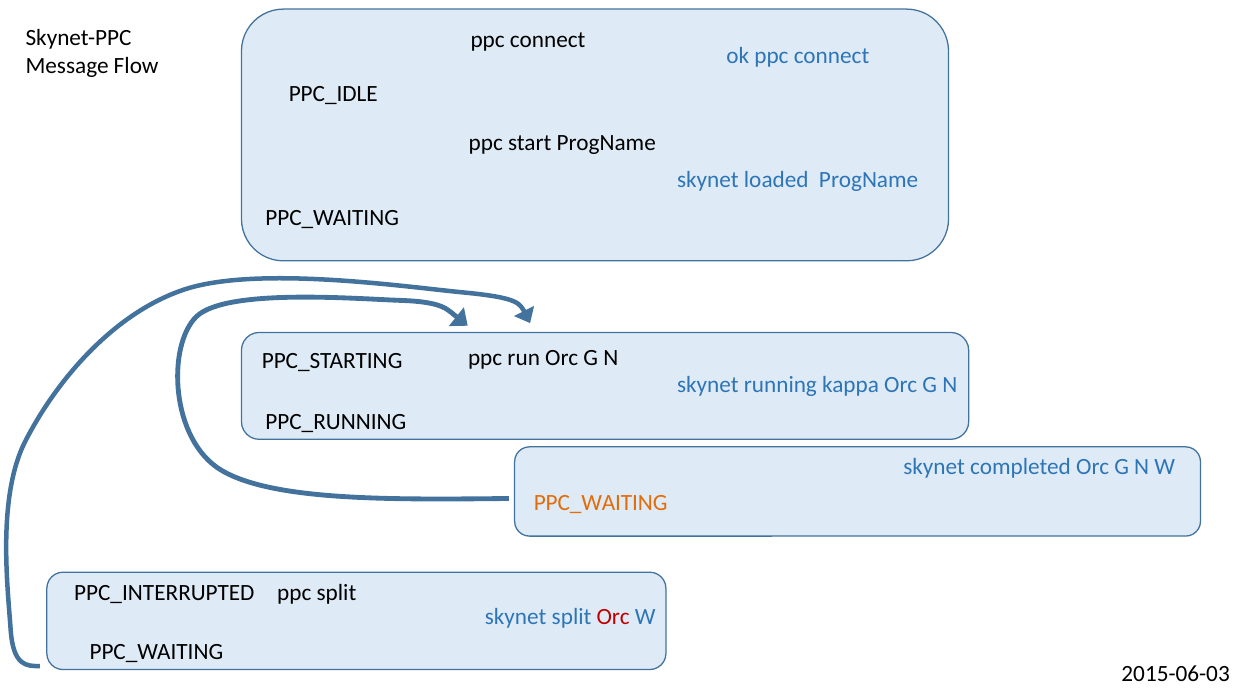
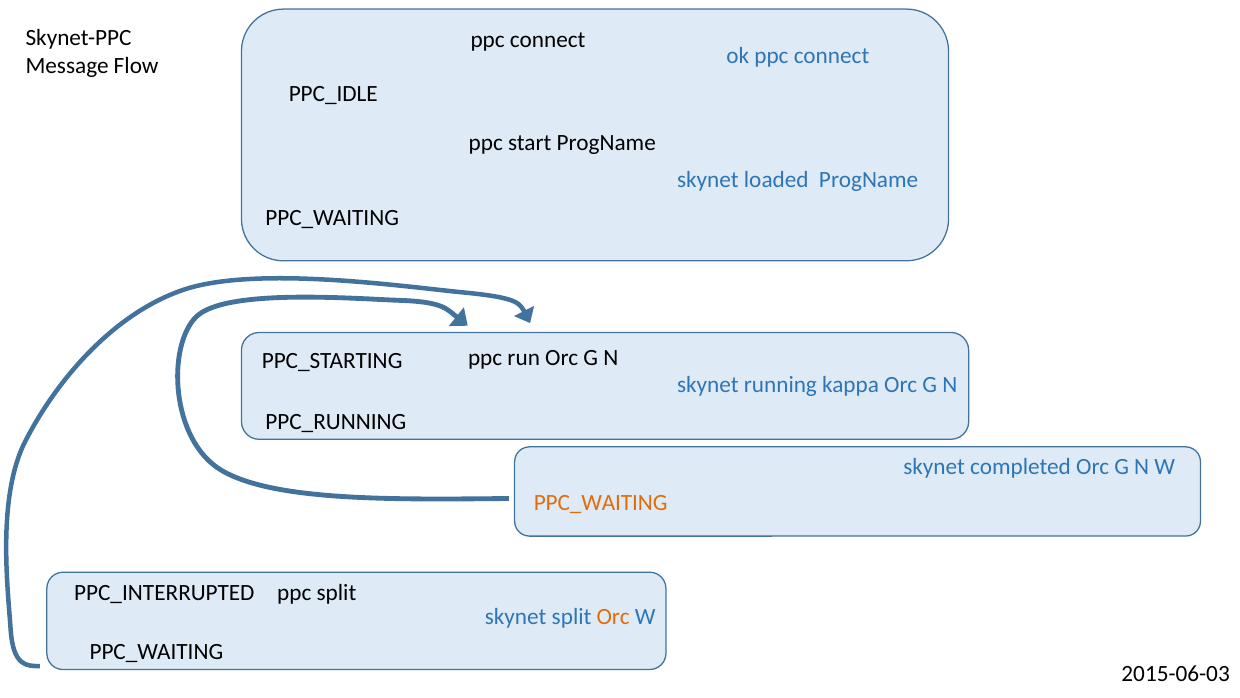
Orc at (613, 616) colour: red -> orange
